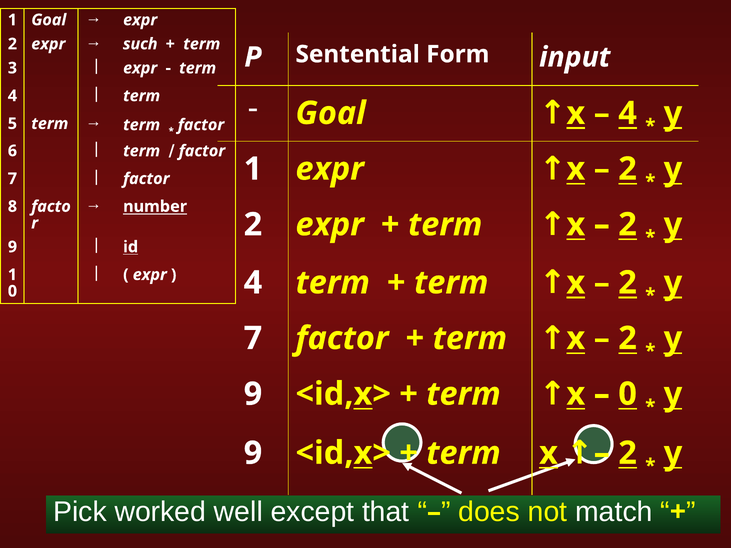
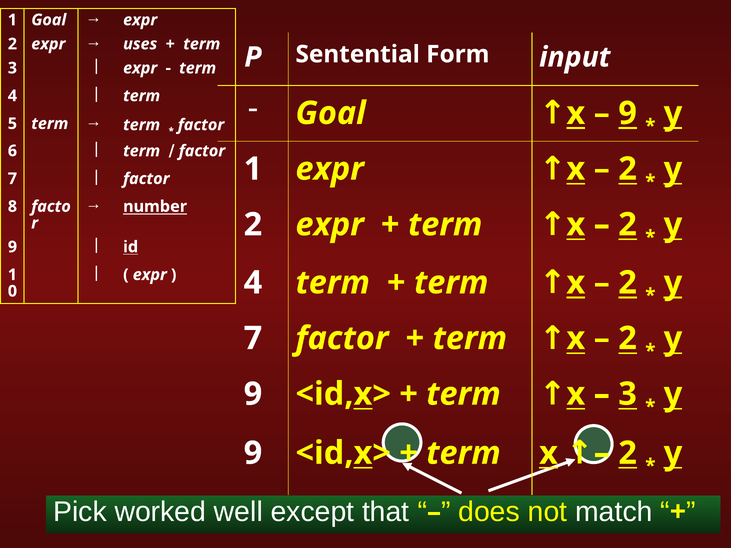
such: such -> uses
4 at (628, 113): 4 -> 9
0 at (628, 394): 0 -> 3
